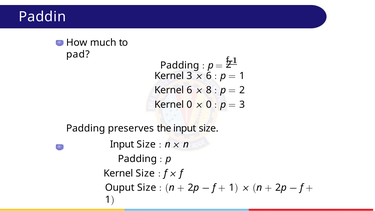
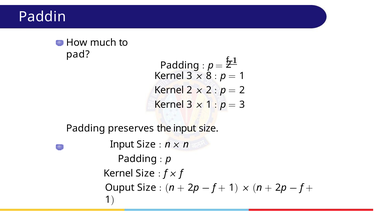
6 at (209, 76): 6 -> 8
Kernel 6: 6 -> 2
8 at (209, 90): 8 -> 2
0 at (189, 105): 0 -> 3
0 at (209, 105): 0 -> 1
